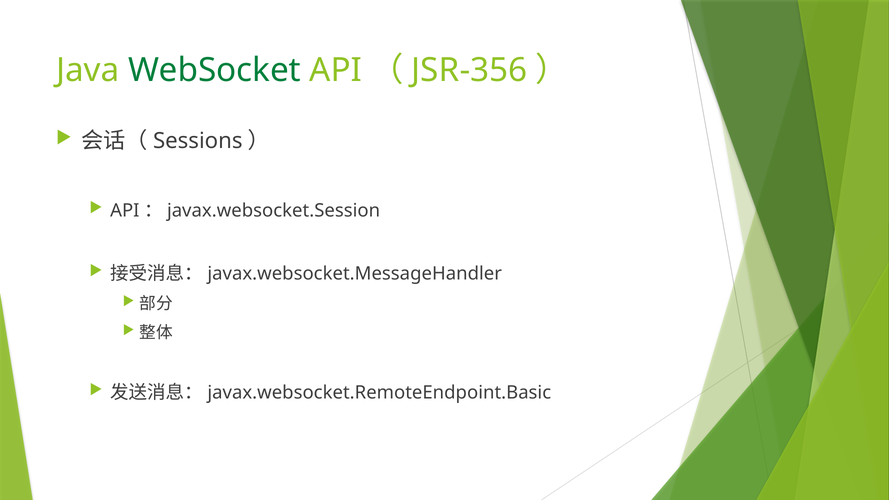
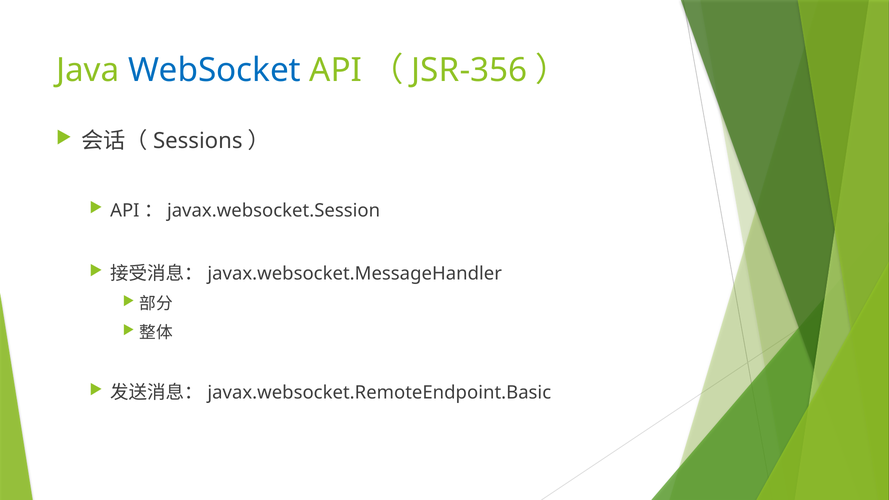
WebSocket colour: green -> blue
